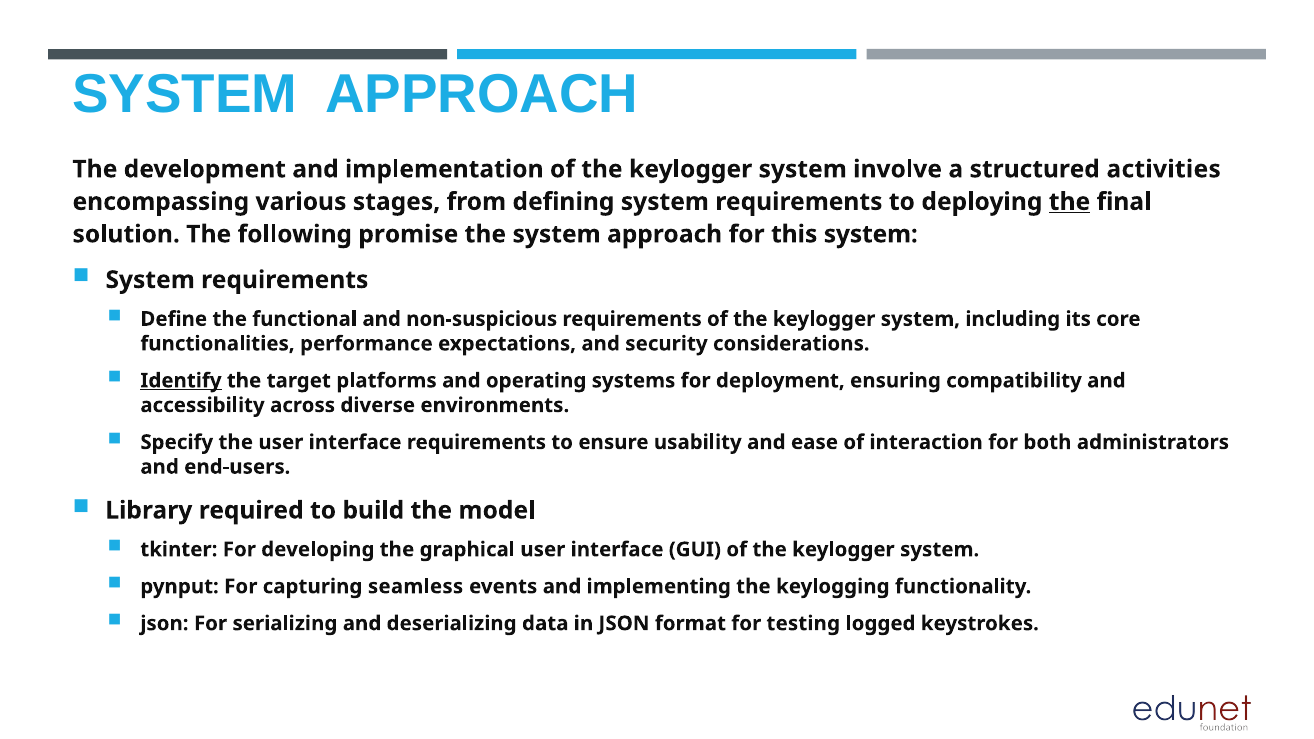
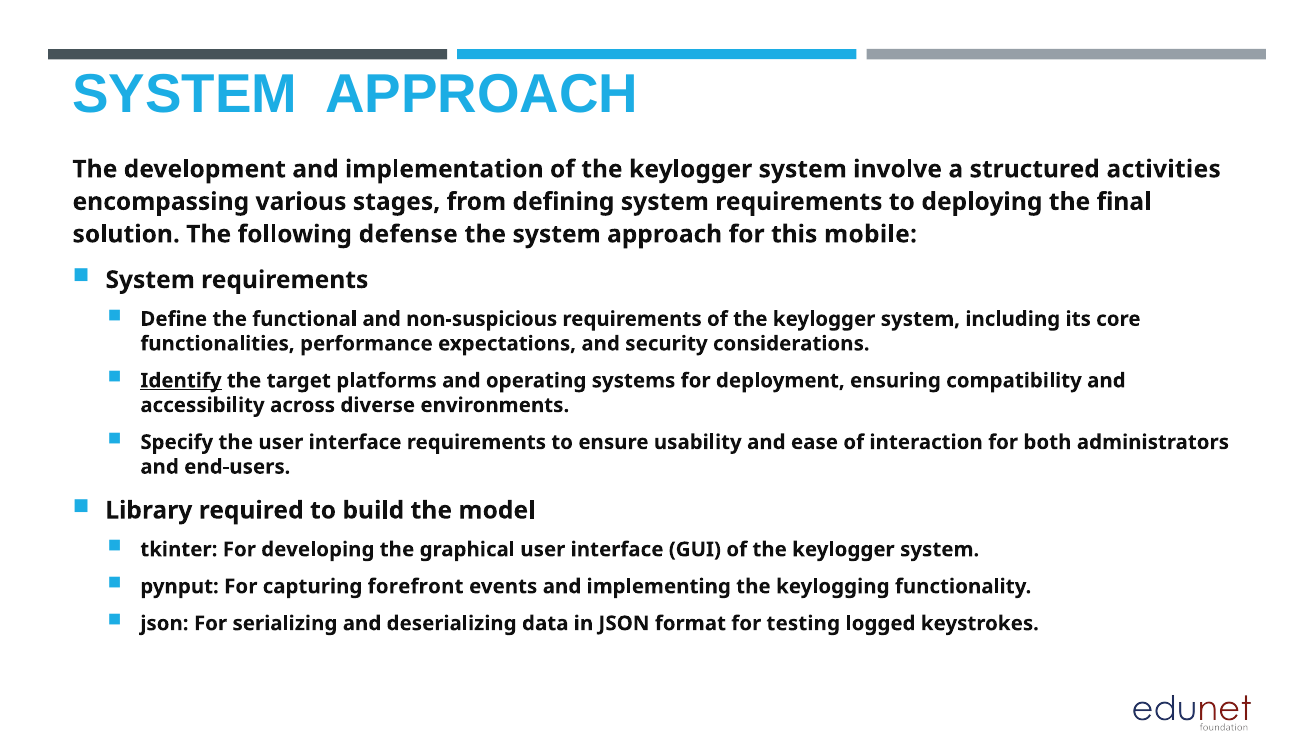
the at (1070, 202) underline: present -> none
promise: promise -> defense
this system: system -> mobile
seamless: seamless -> forefront
